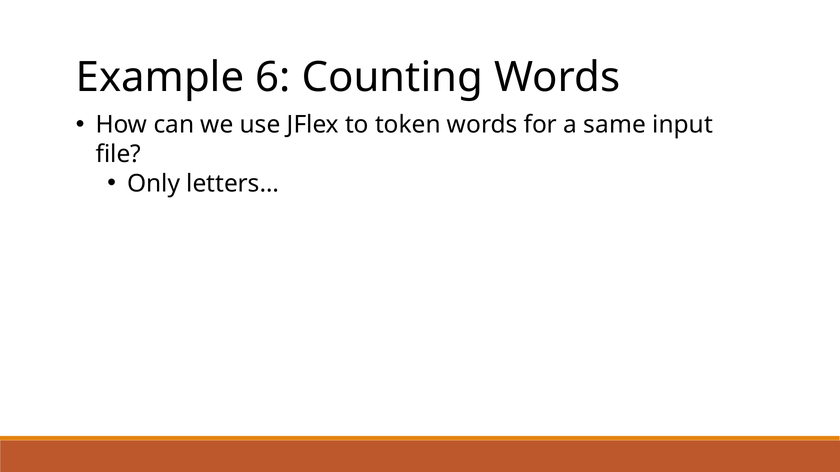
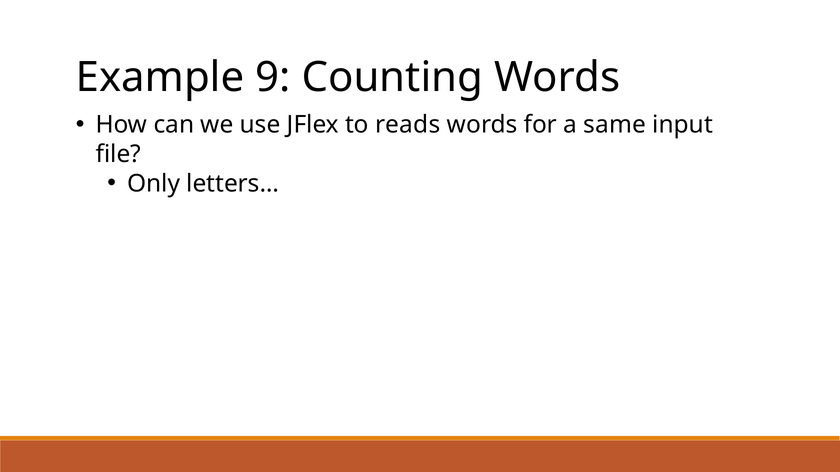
6: 6 -> 9
token: token -> reads
